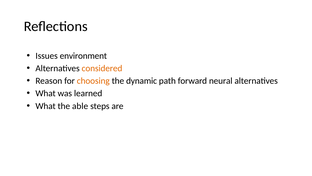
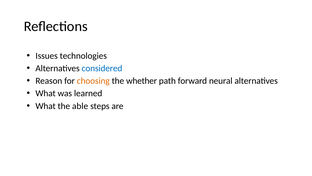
environment: environment -> technologies
considered colour: orange -> blue
dynamic: dynamic -> whether
